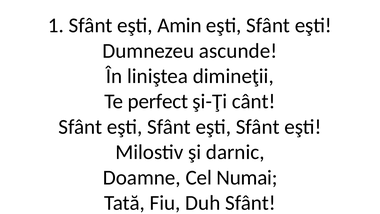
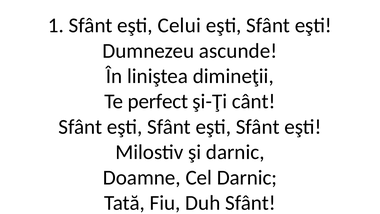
Amin: Amin -> Celui
Cel Numai: Numai -> Darnic
